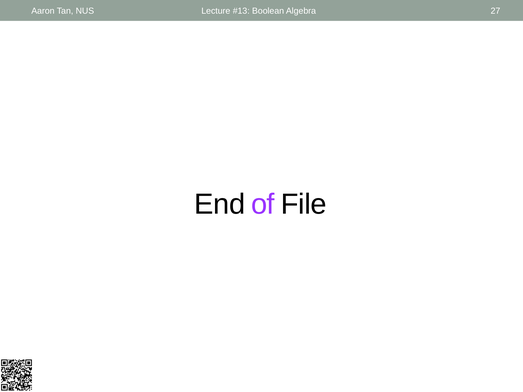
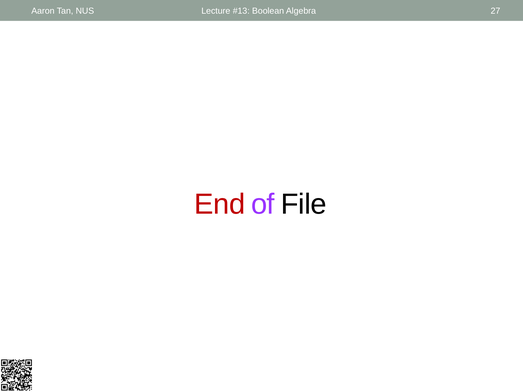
End colour: black -> red
